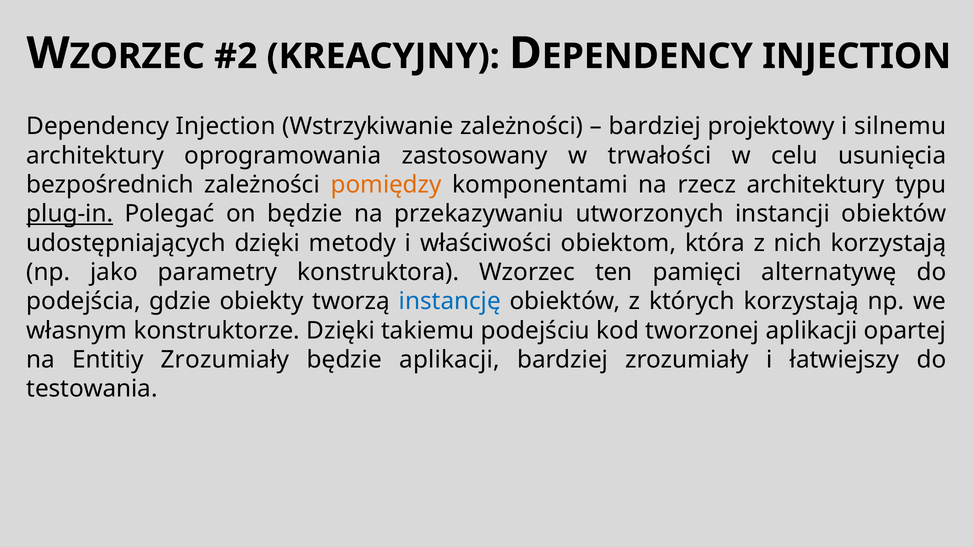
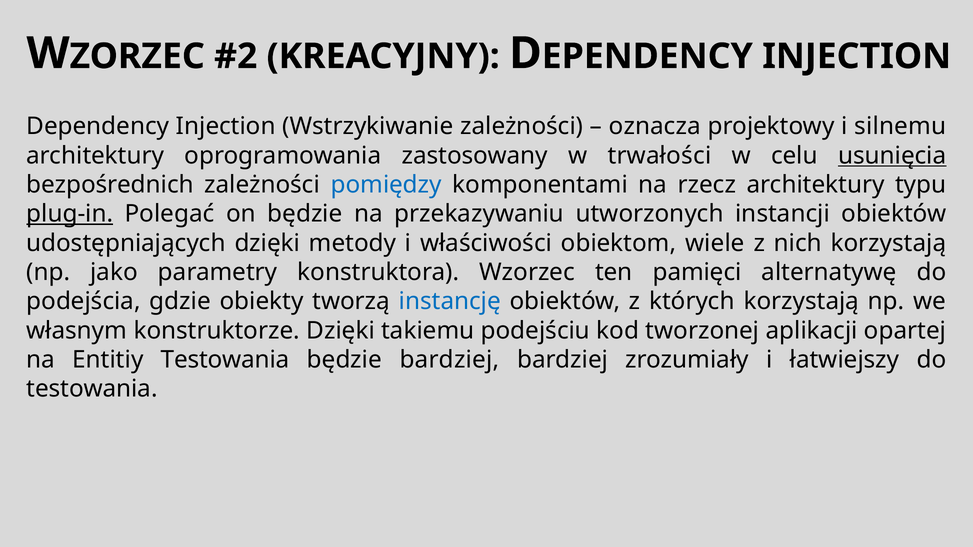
bardziej at (655, 126): bardziej -> oznacza
usunięcia underline: none -> present
pomiędzy colour: orange -> blue
która: która -> wiele
Entitiy Zrozumiały: Zrozumiały -> Testowania
będzie aplikacji: aplikacji -> bardziej
